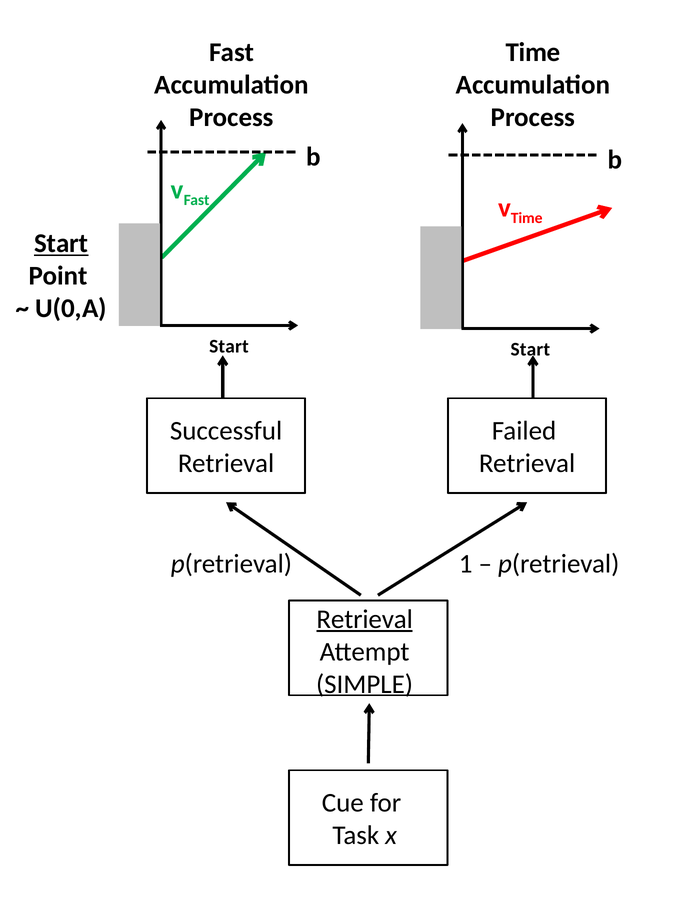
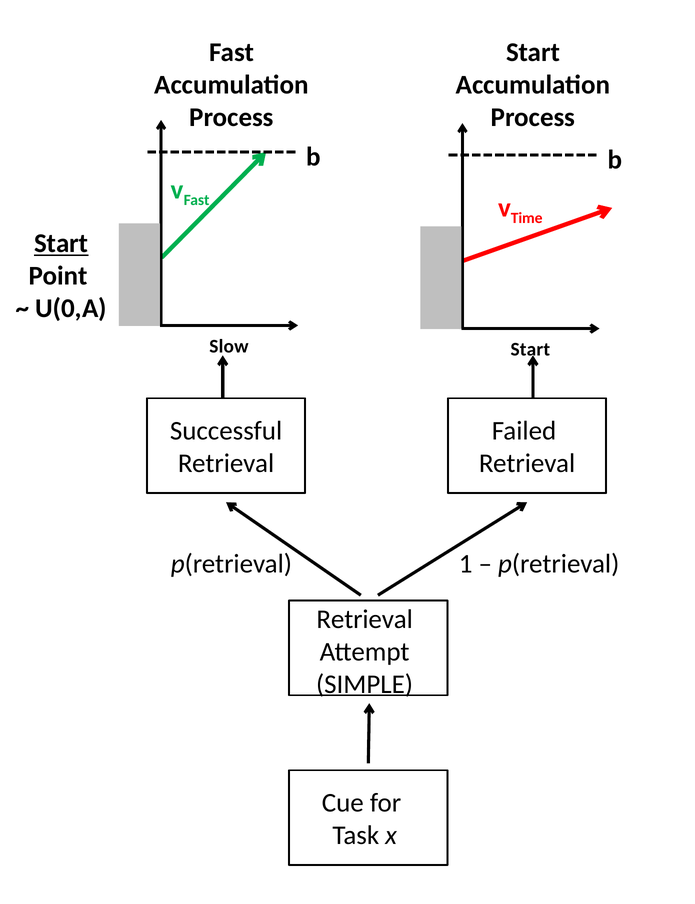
Time at (533, 52): Time -> Start
Start at (229, 347): Start -> Slow
Retrieval at (365, 620) underline: present -> none
